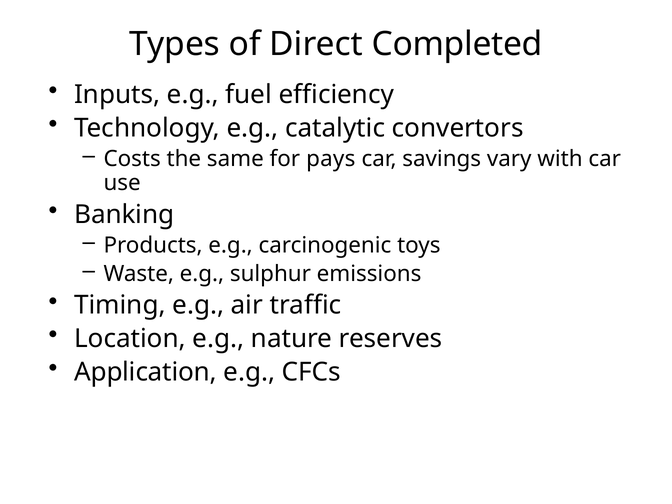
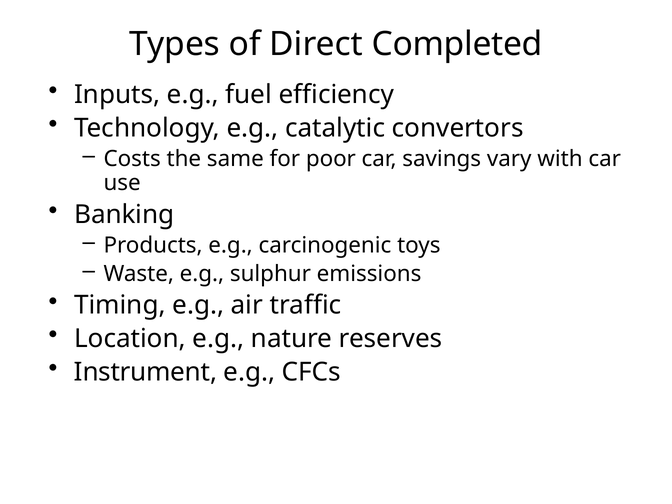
pays: pays -> poor
Application: Application -> Instrument
